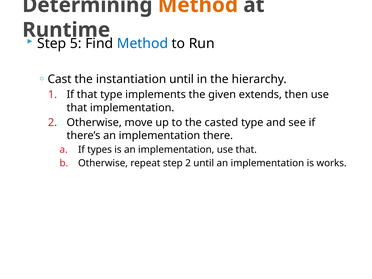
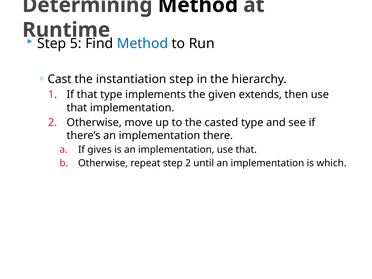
Method at (198, 5) colour: orange -> black
instantiation until: until -> step
types: types -> gives
works: works -> which
